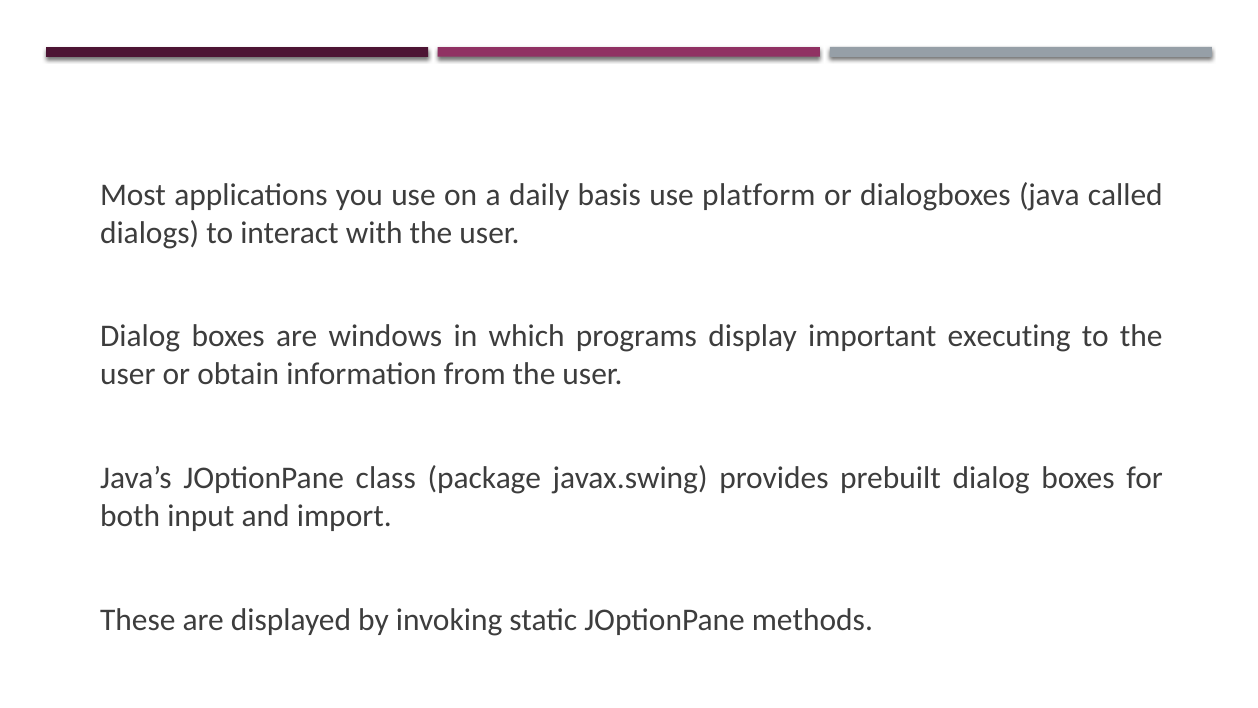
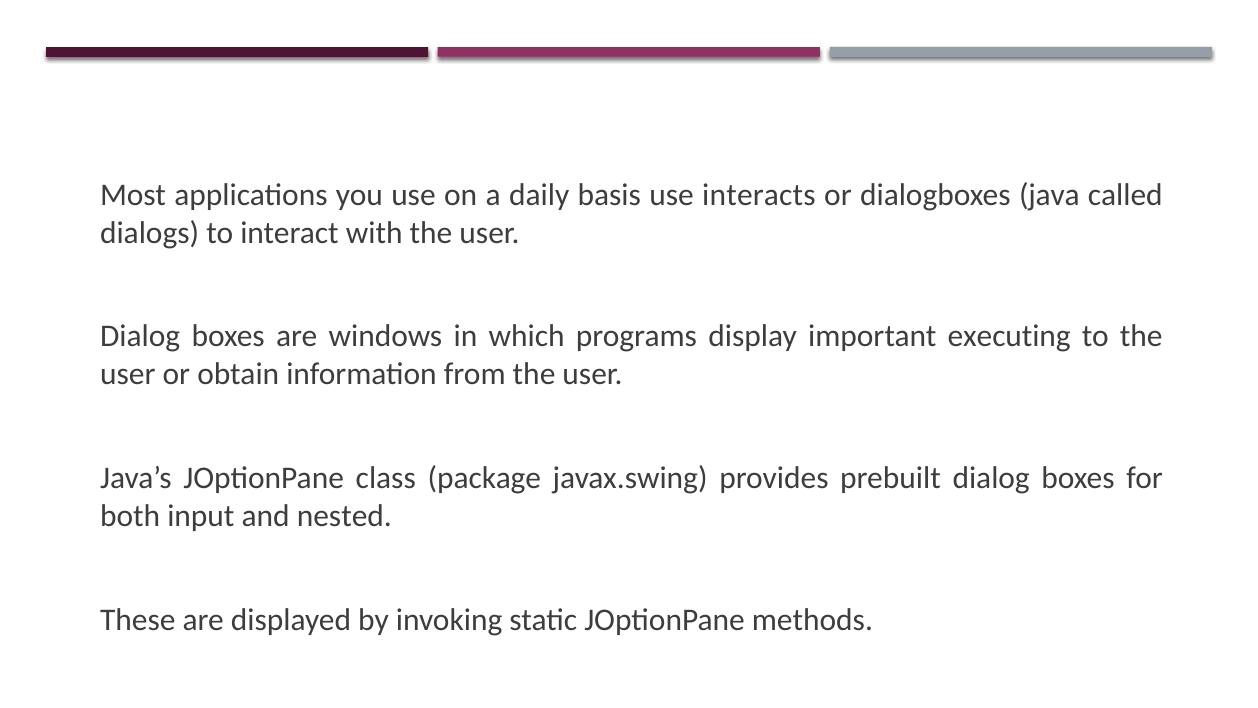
platform: platform -> interacts
import: import -> nested
